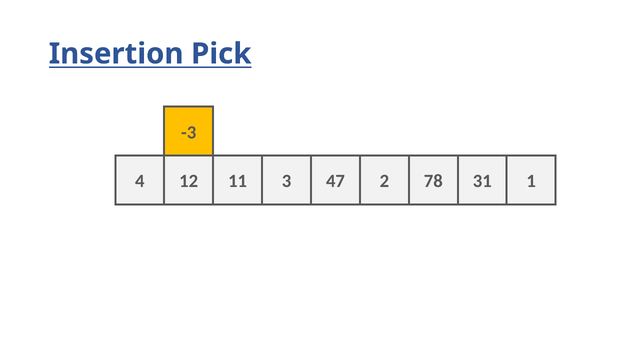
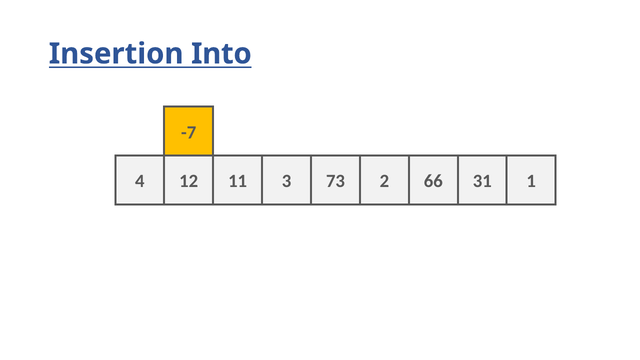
Pick: Pick -> Into
-3: -3 -> -7
47: 47 -> 73
78: 78 -> 66
